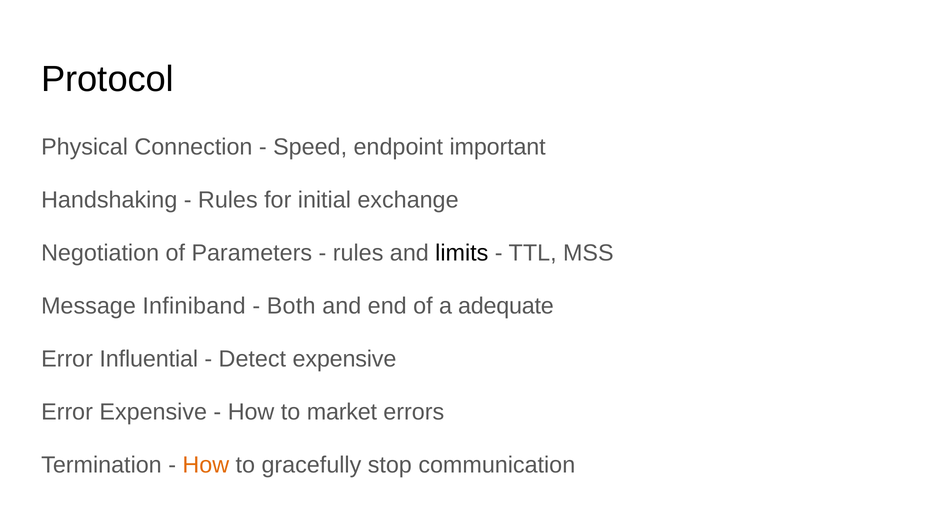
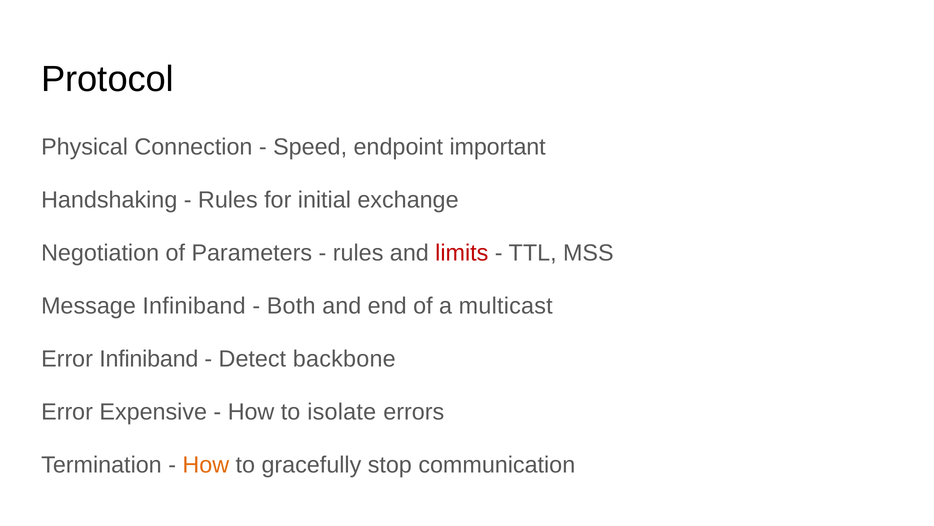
limits colour: black -> red
adequate: adequate -> multicast
Error Influential: Influential -> Infiniband
Detect expensive: expensive -> backbone
market: market -> isolate
